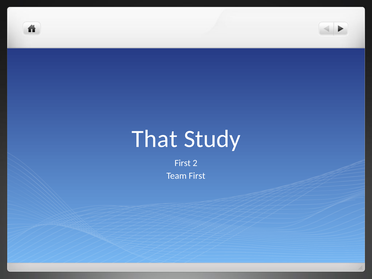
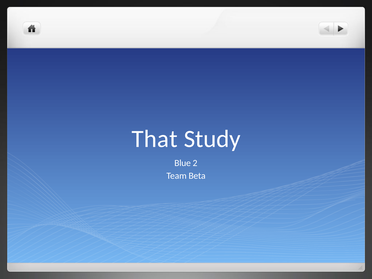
First at (183, 163): First -> Blue
Team First: First -> Beta
